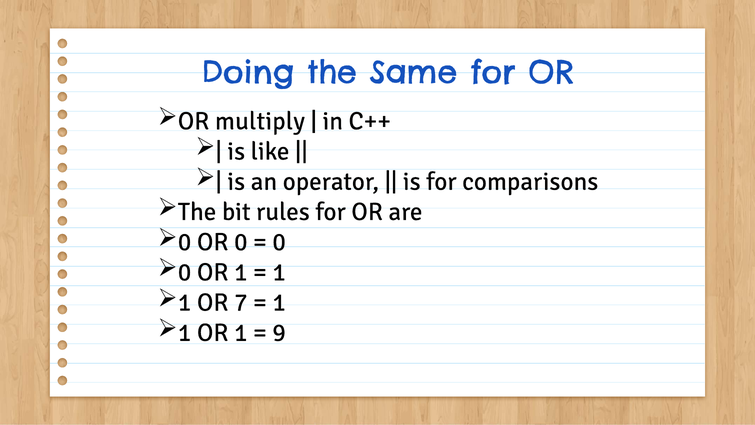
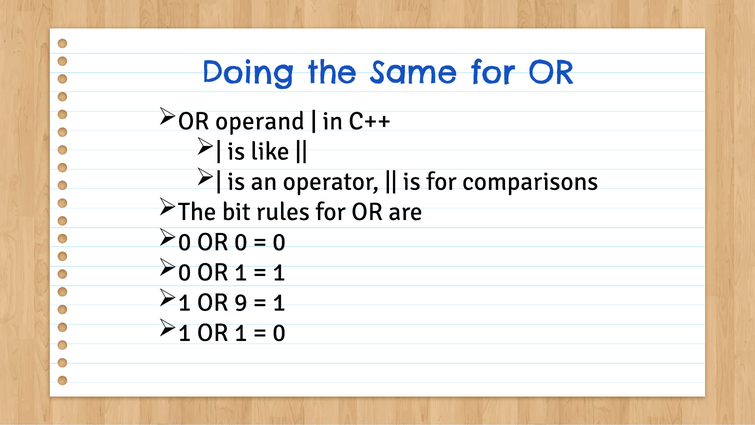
multiply: multiply -> operand
7: 7 -> 9
9 at (279, 332): 9 -> 0
